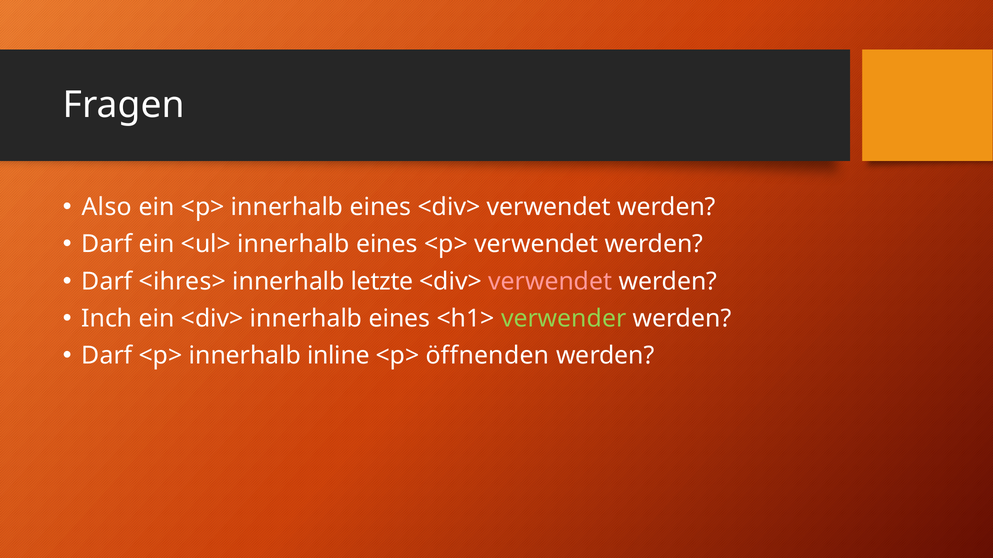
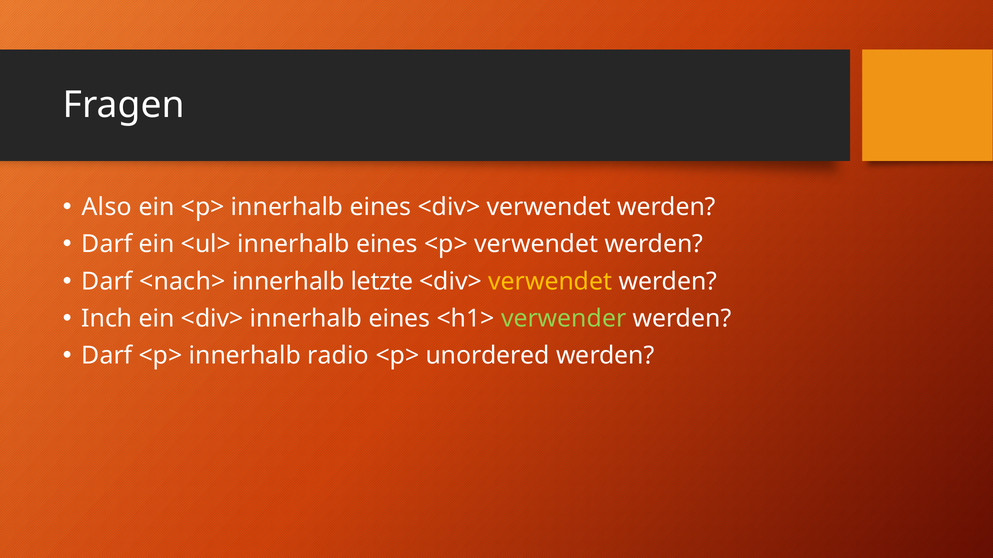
<ihres>: <ihres> -> <nach>
verwendet at (550, 282) colour: pink -> yellow
inline: inline -> radio
öffnenden: öffnenden -> unordered
